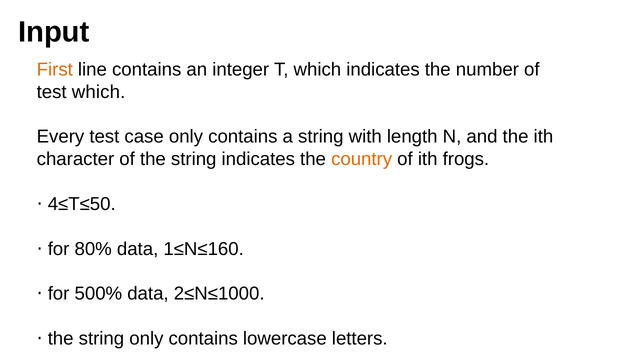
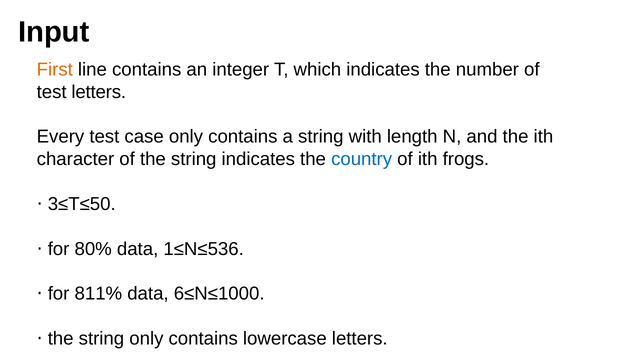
test which: which -> letters
country colour: orange -> blue
4≤T≤50: 4≤T≤50 -> 3≤T≤50
1≤N≤160: 1≤N≤160 -> 1≤N≤536
500%: 500% -> 811%
2≤N≤1000: 2≤N≤1000 -> 6≤N≤1000
